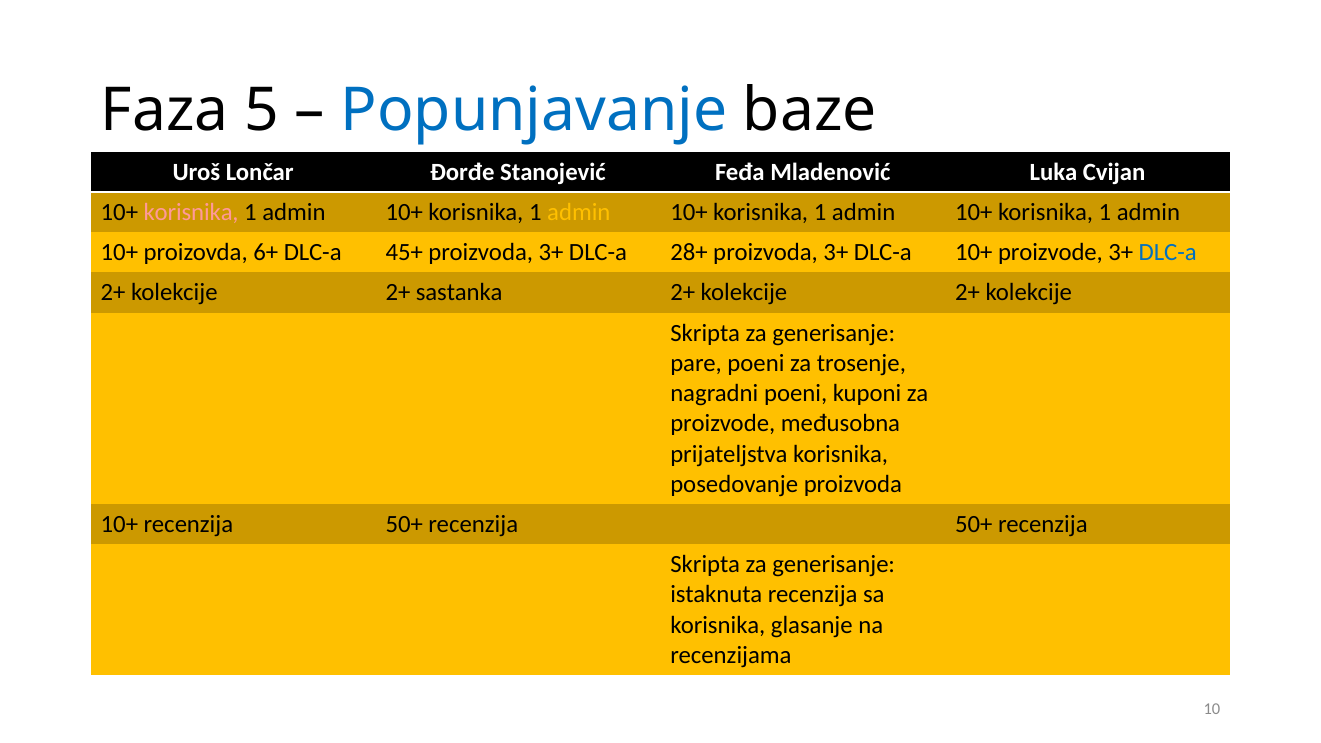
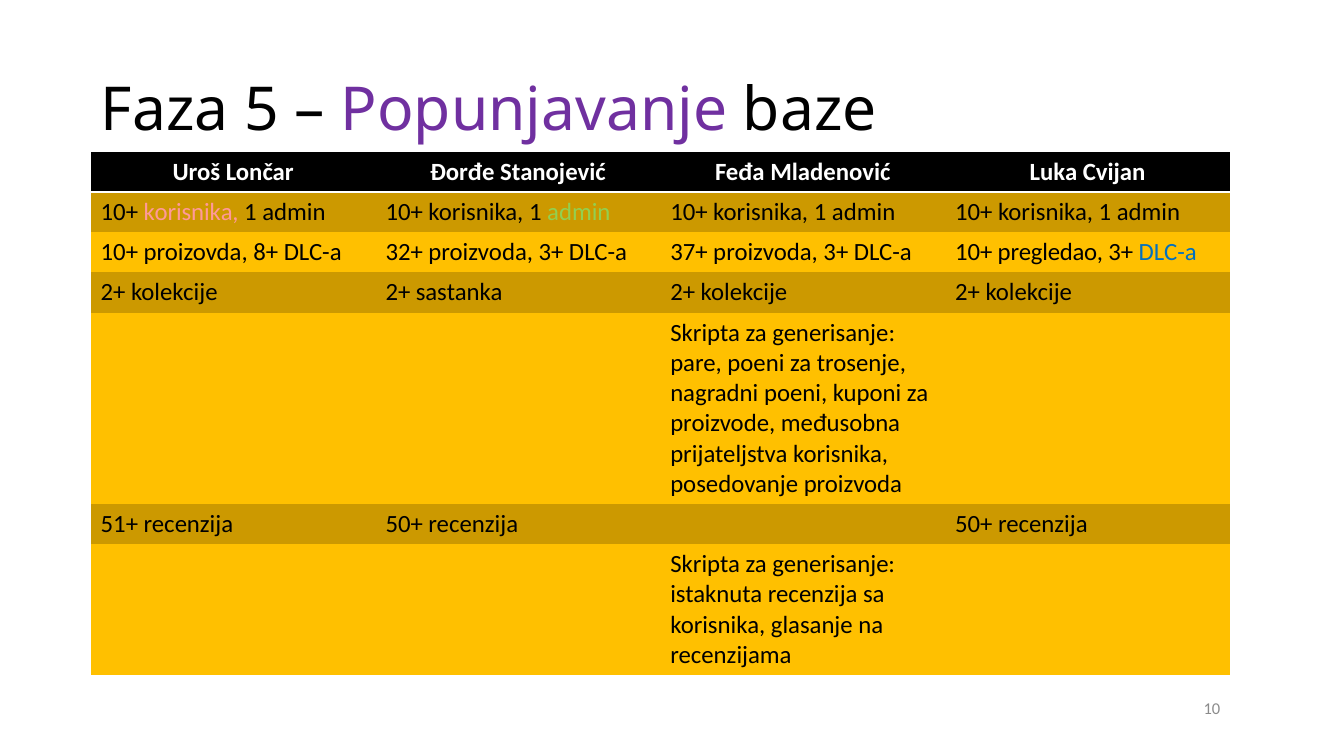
Popunjavanje colour: blue -> purple
admin at (579, 212) colour: yellow -> light green
6+: 6+ -> 8+
45+: 45+ -> 32+
28+: 28+ -> 37+
10+ proizvode: proizvode -> pregledao
10+ at (119, 524): 10+ -> 51+
